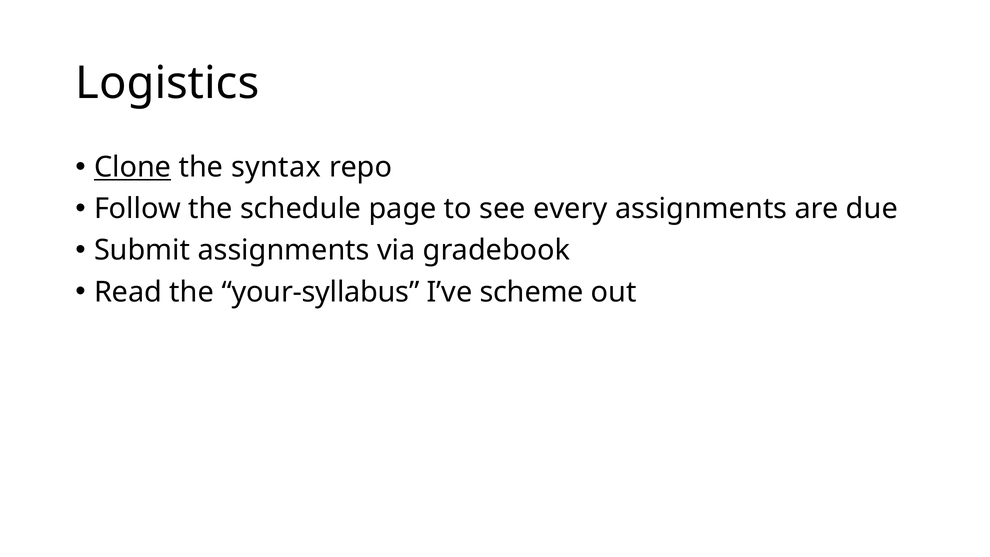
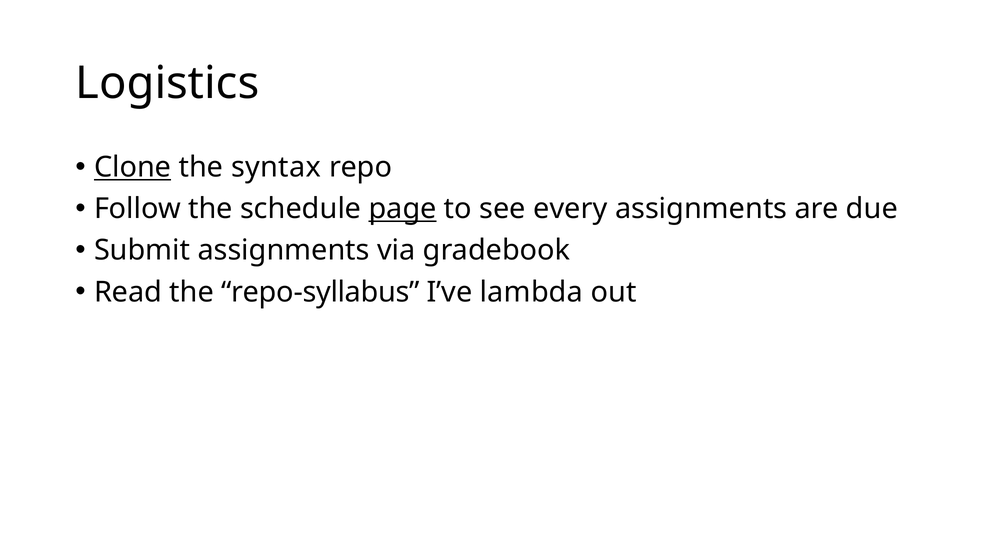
page underline: none -> present
your-syllabus: your-syllabus -> repo-syllabus
scheme: scheme -> lambda
